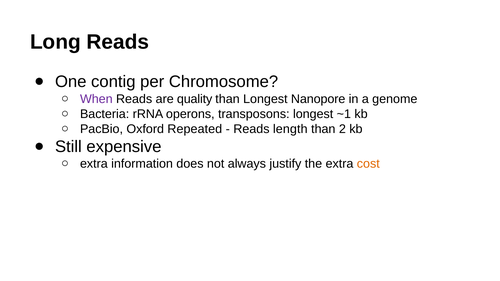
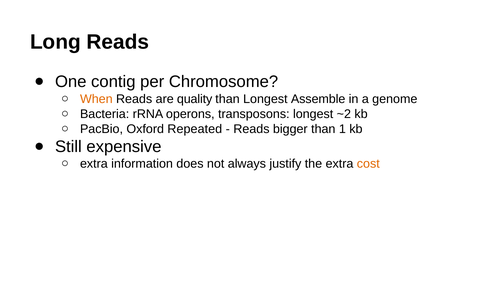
When colour: purple -> orange
Nanopore: Nanopore -> Assemble
~1: ~1 -> ~2
length: length -> bigger
2: 2 -> 1
